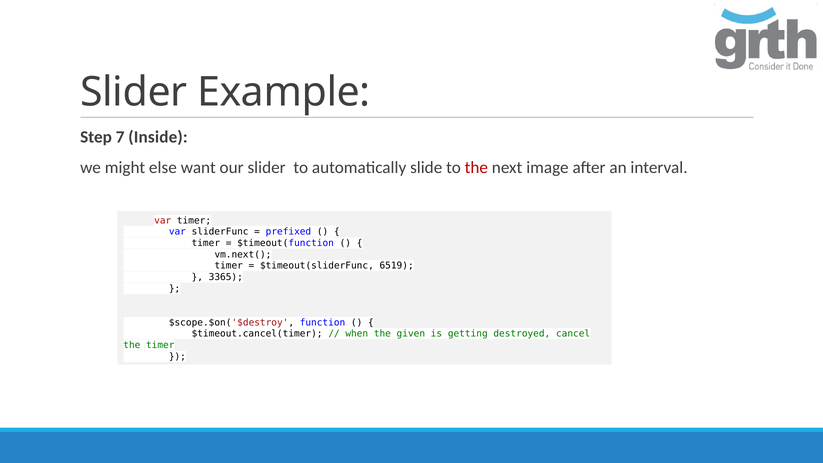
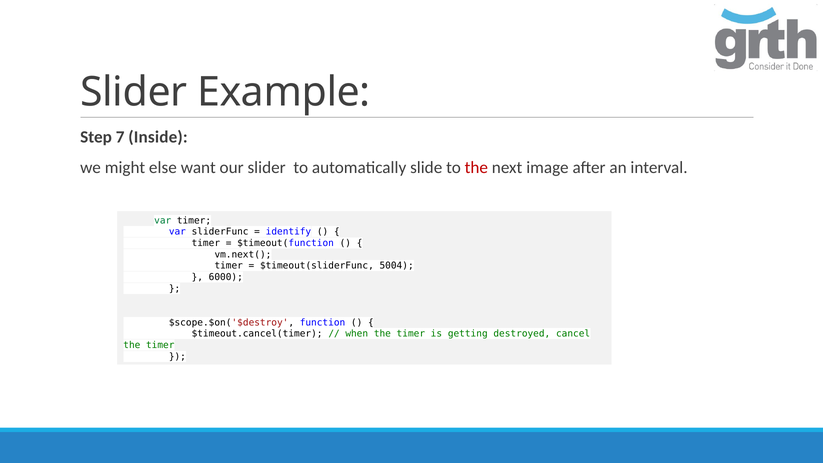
var at (163, 221) colour: red -> green
prefixed: prefixed -> identify
6519: 6519 -> 5004
3365: 3365 -> 6000
when the given: given -> timer
